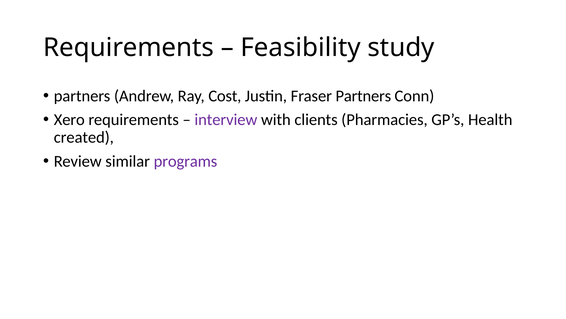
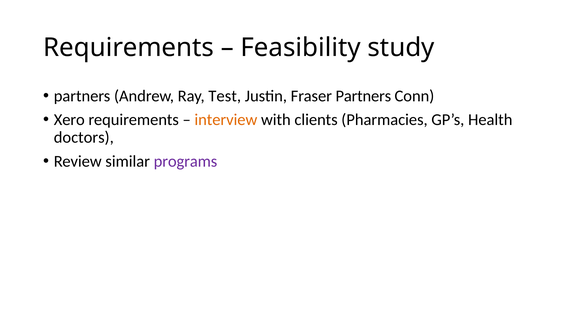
Cost: Cost -> Test
interview colour: purple -> orange
created: created -> doctors
